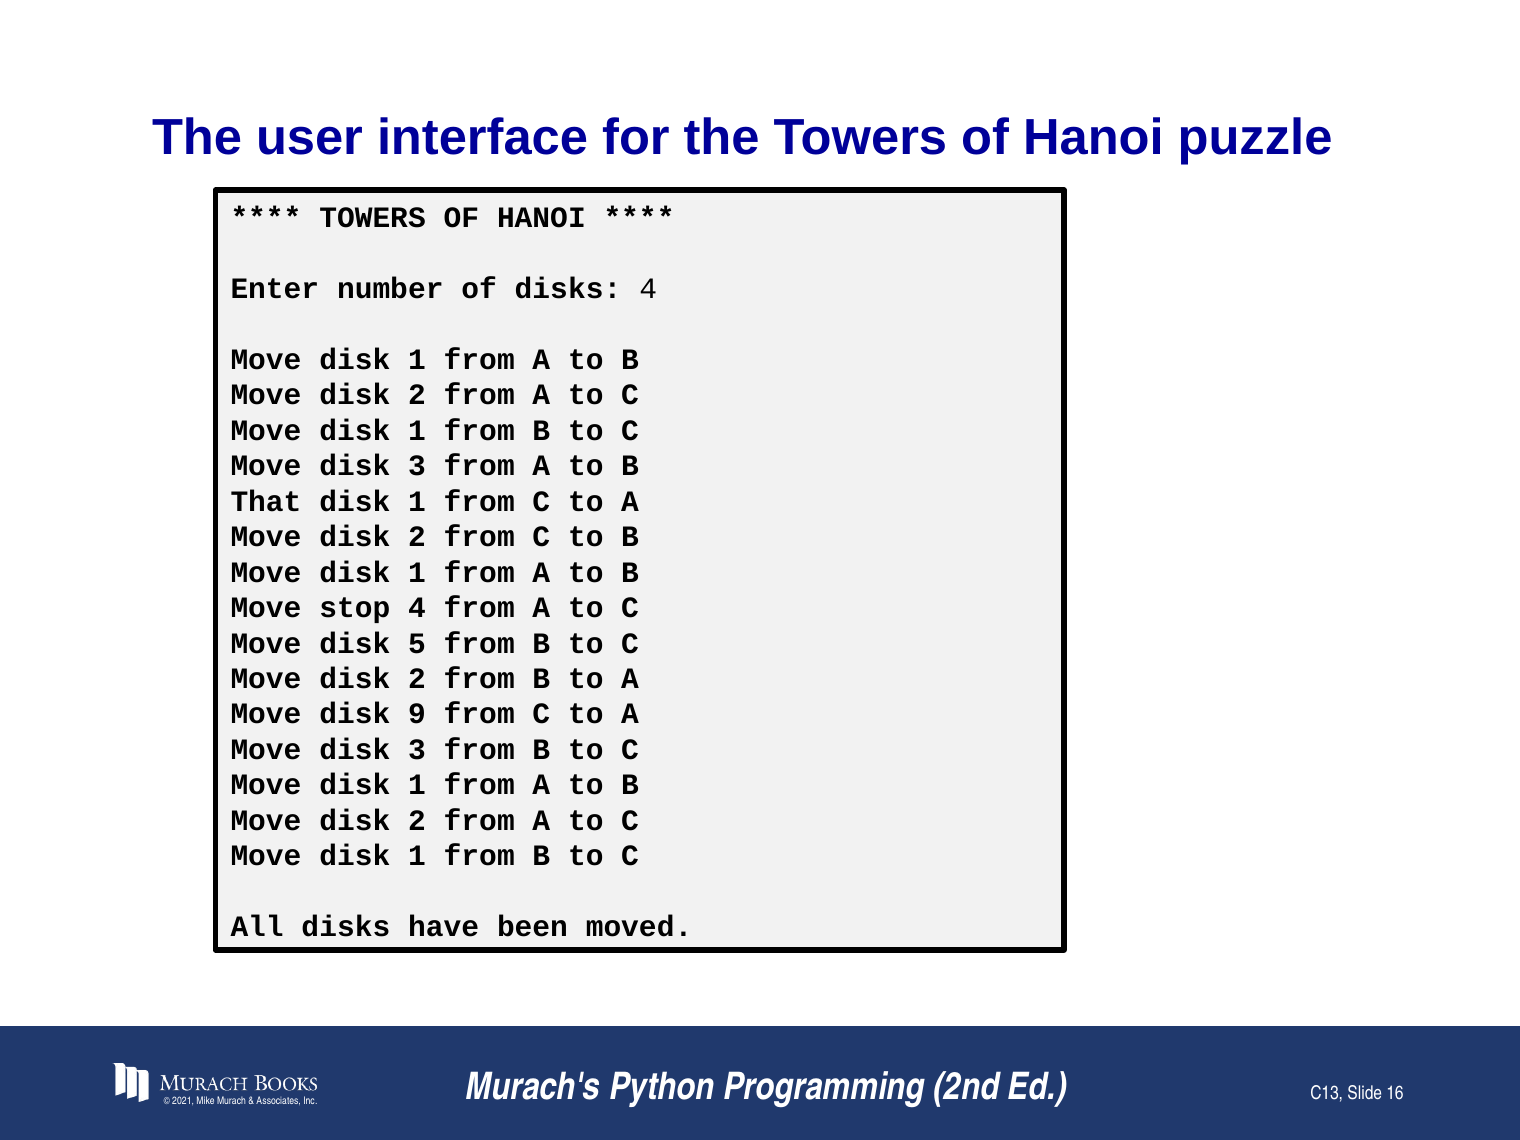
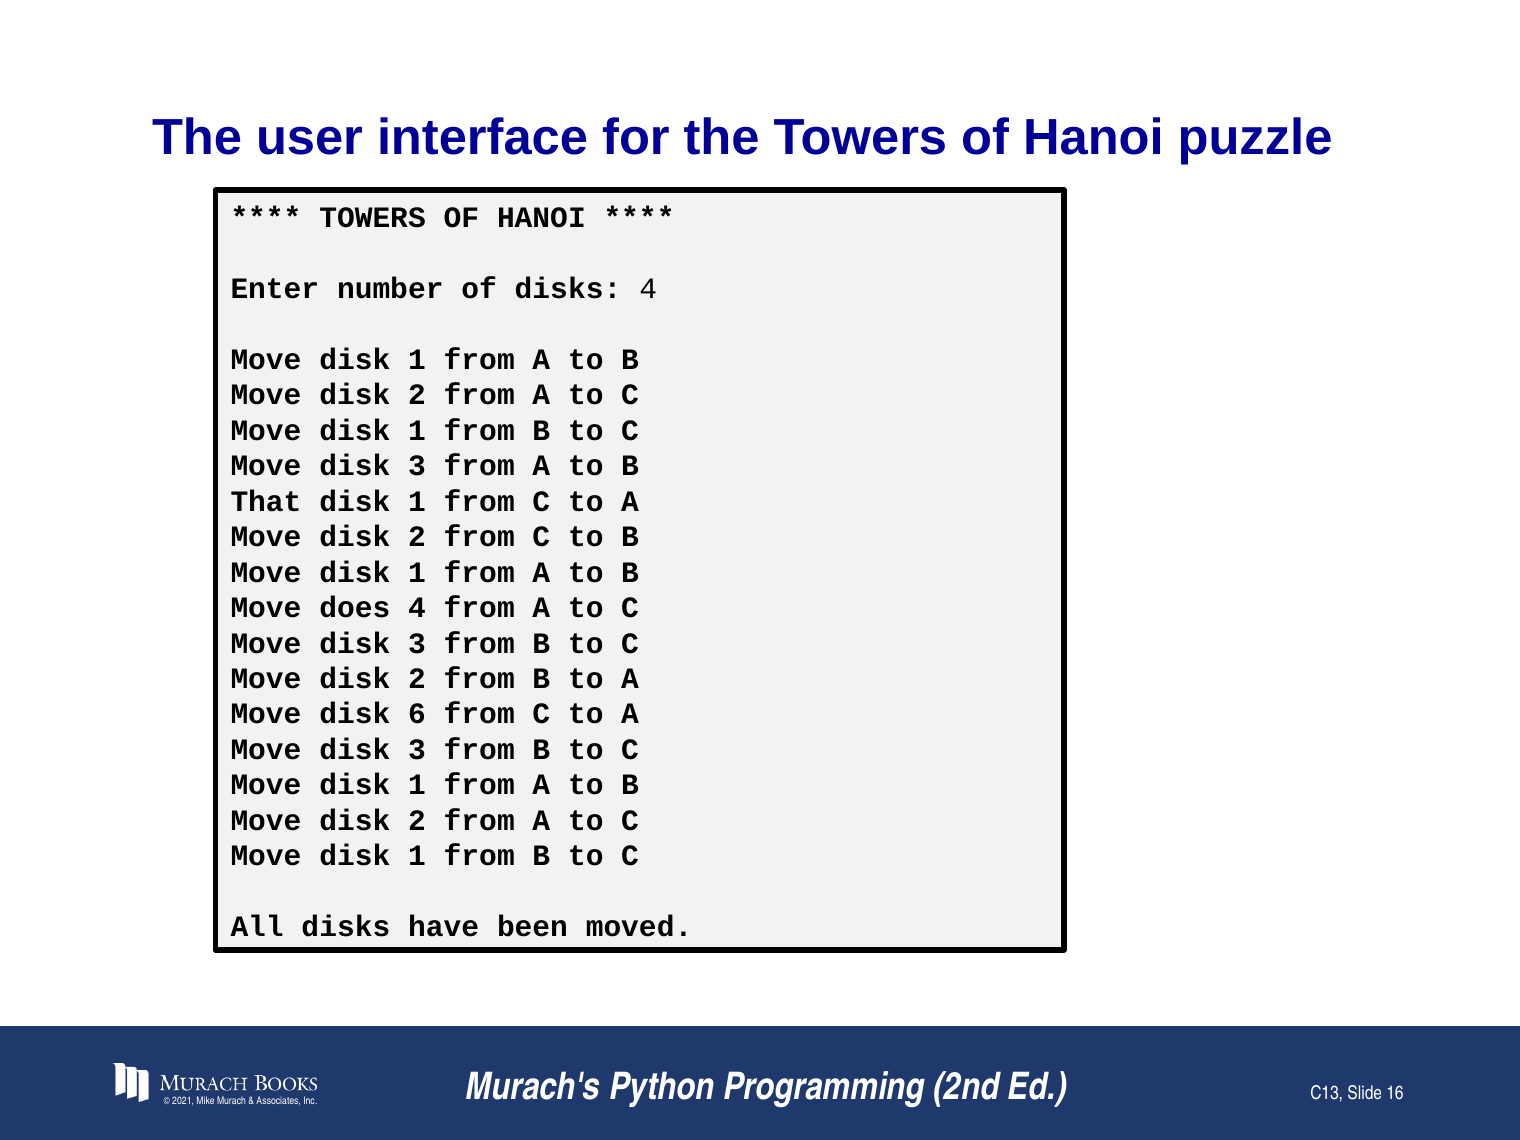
stop: stop -> does
5 at (417, 643): 5 -> 3
9: 9 -> 6
